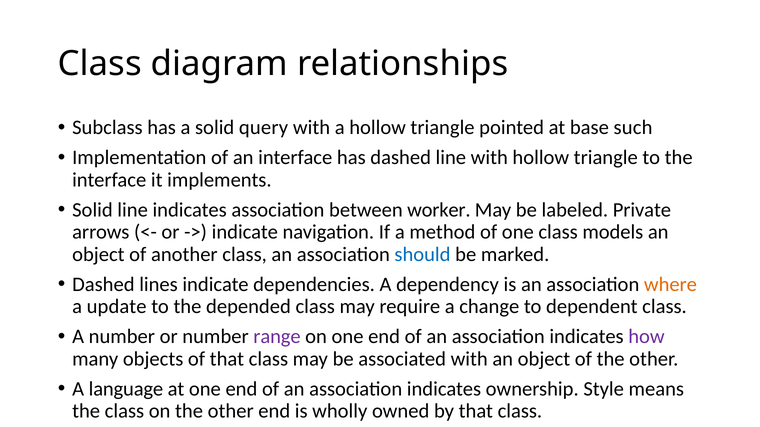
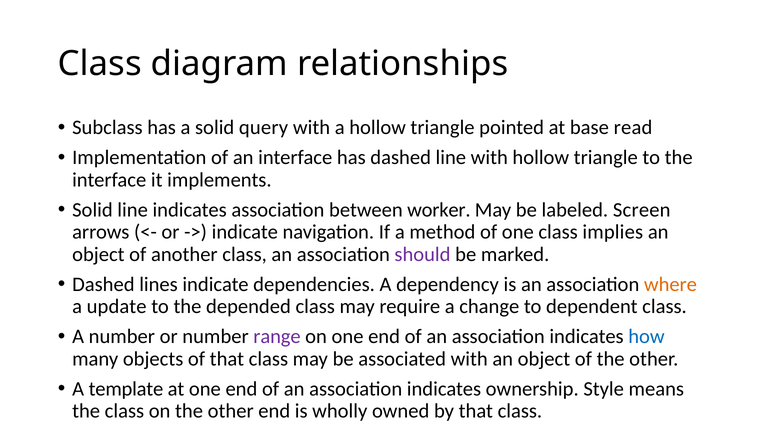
such: such -> read
Private: Private -> Screen
models: models -> implies
should colour: blue -> purple
how colour: purple -> blue
language: language -> template
